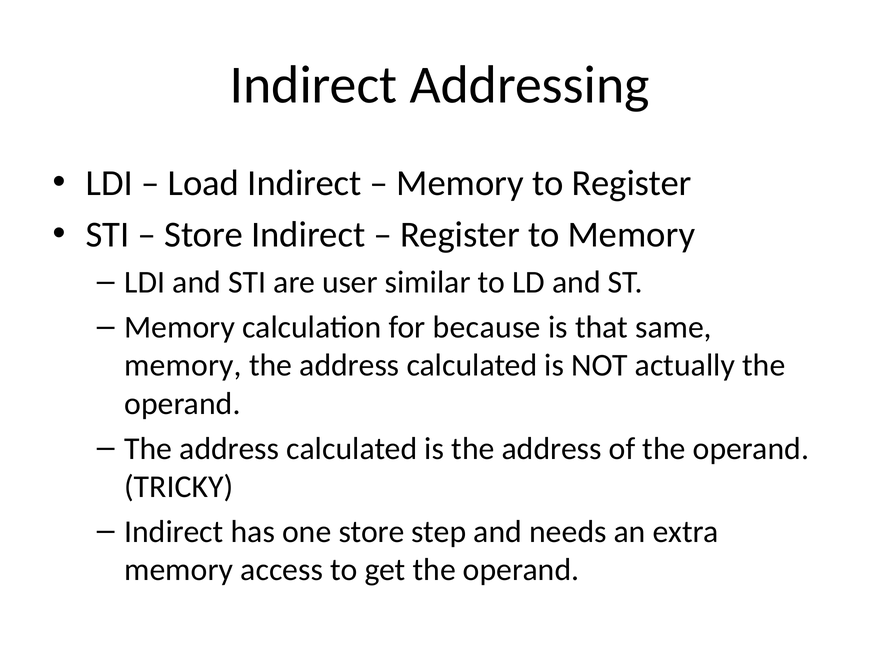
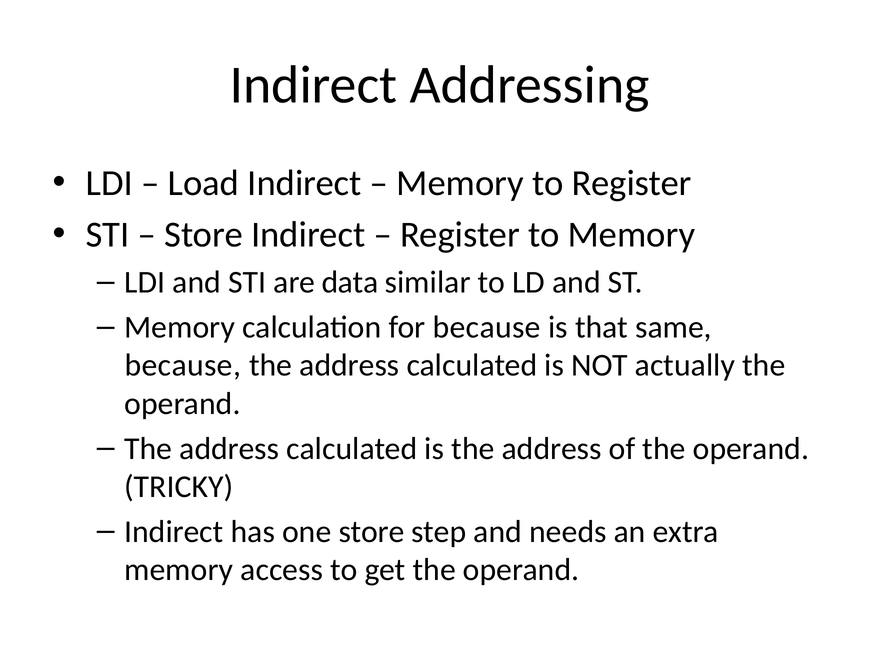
user: user -> data
memory at (183, 365): memory -> because
